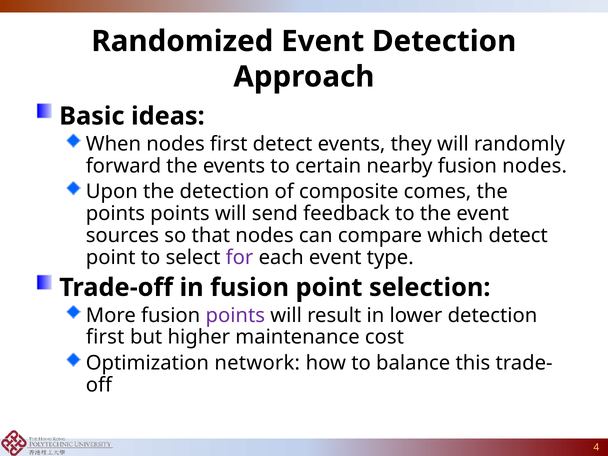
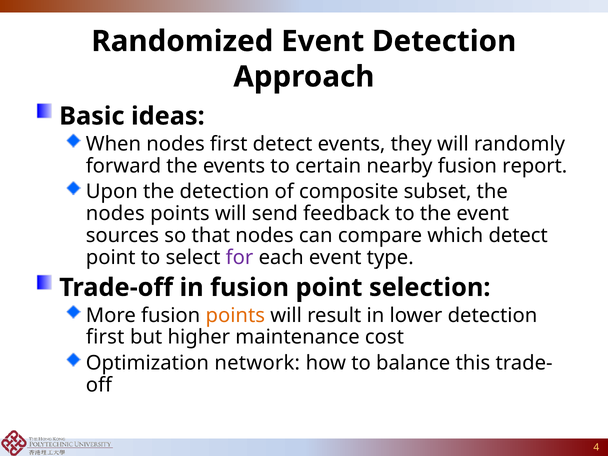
fusion nodes: nodes -> report
comes: comes -> subset
points at (115, 214): points -> nodes
points at (235, 315) colour: purple -> orange
